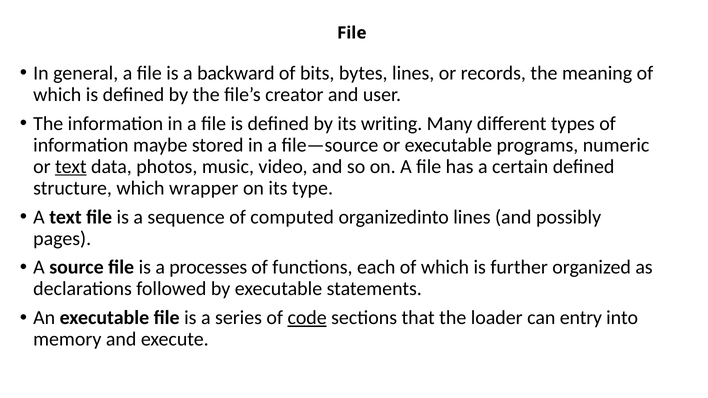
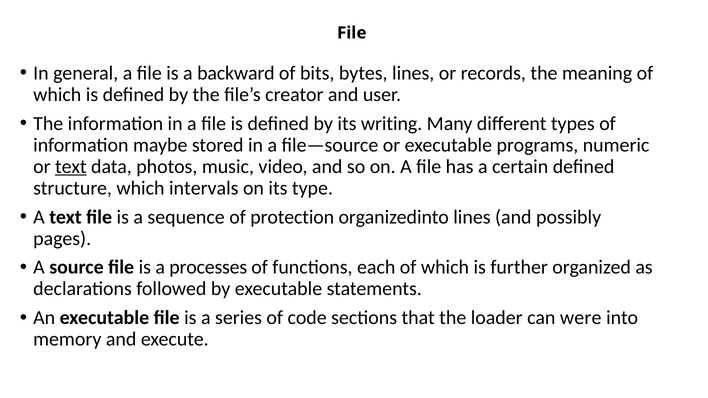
wrapper: wrapper -> intervals
computed: computed -> protection
code underline: present -> none
entry: entry -> were
